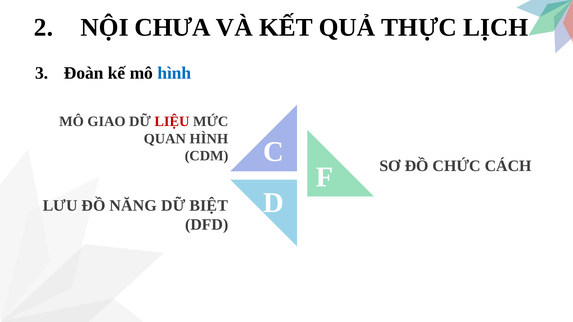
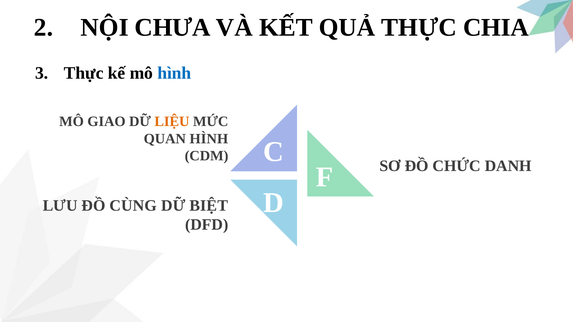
LỊCH: LỊCH -> CHIA
Đoàn at (84, 73): Đoàn -> Thực
LIỆU colour: red -> orange
CÁCH: CÁCH -> DANH
NĂNG: NĂNG -> CÙNG
